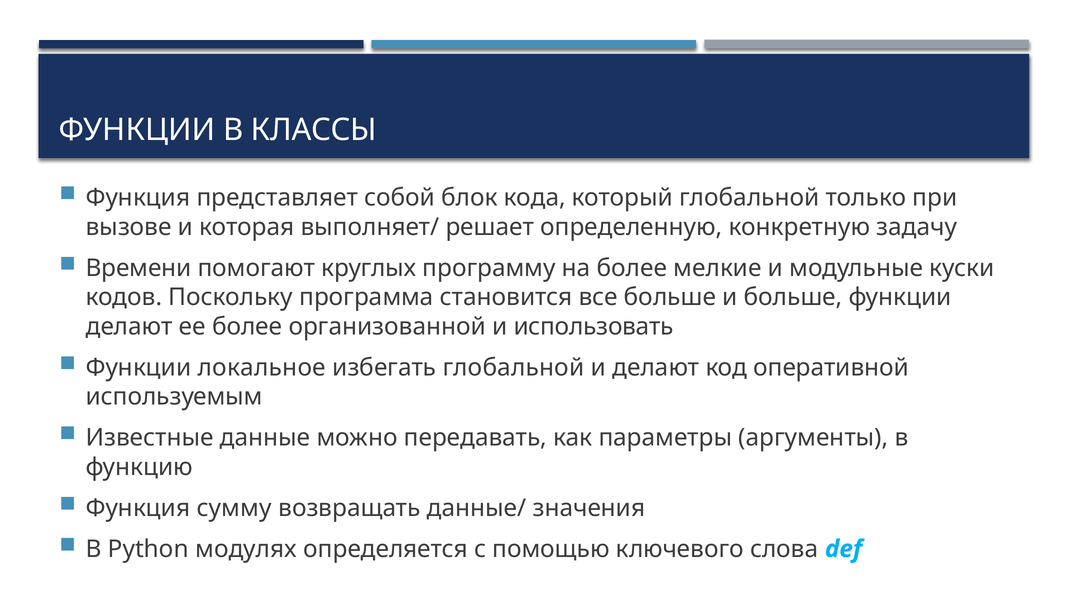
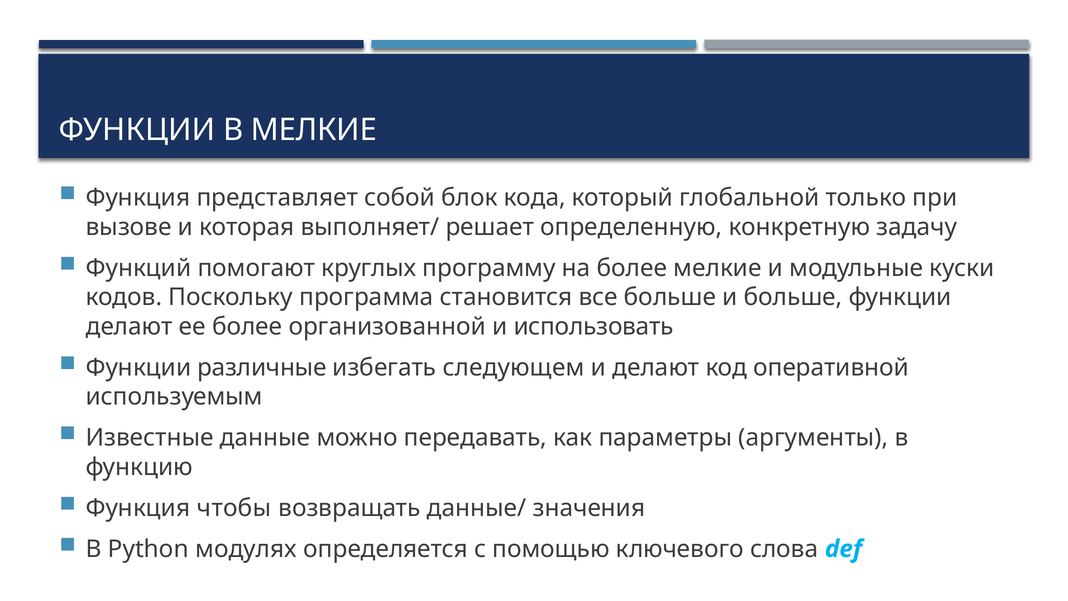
В КЛАССЫ: КЛАССЫ -> МЕЛКИЕ
Времени: Времени -> Функций
локальное: локальное -> различные
избегать глобальной: глобальной -> следующем
сумму: сумму -> чтобы
